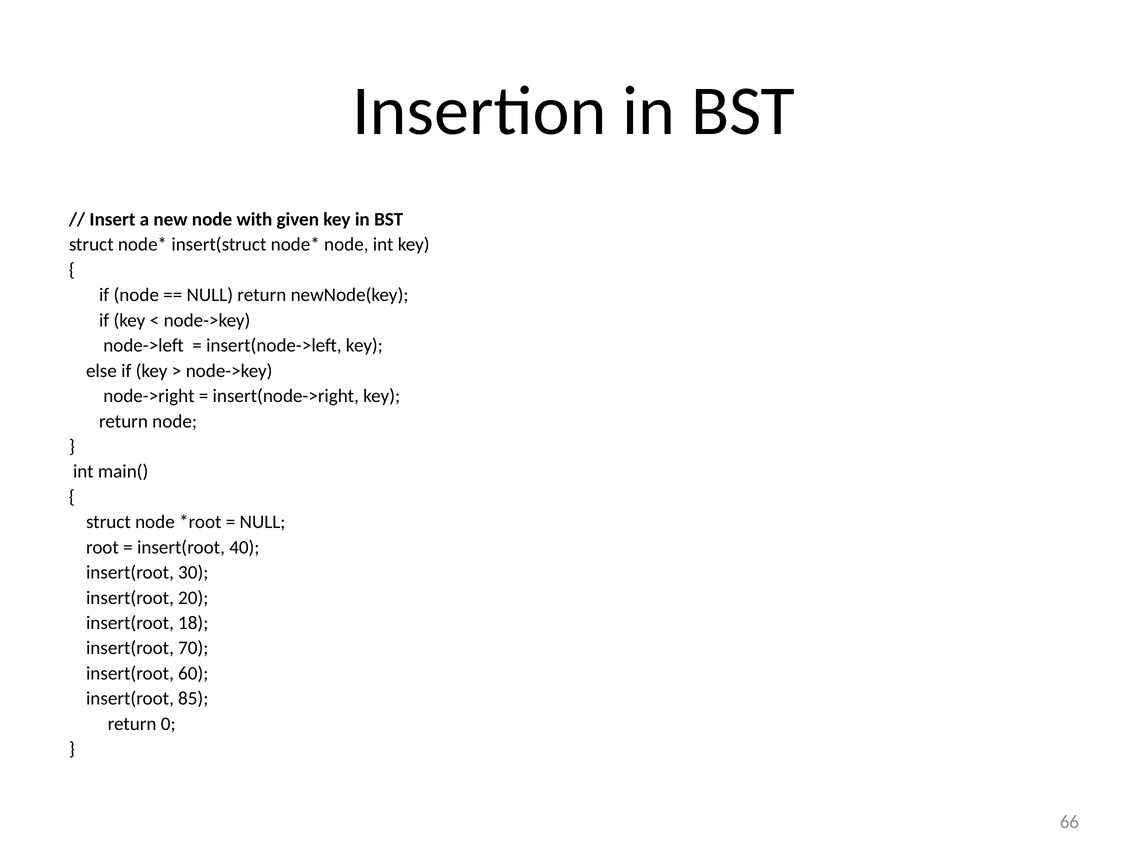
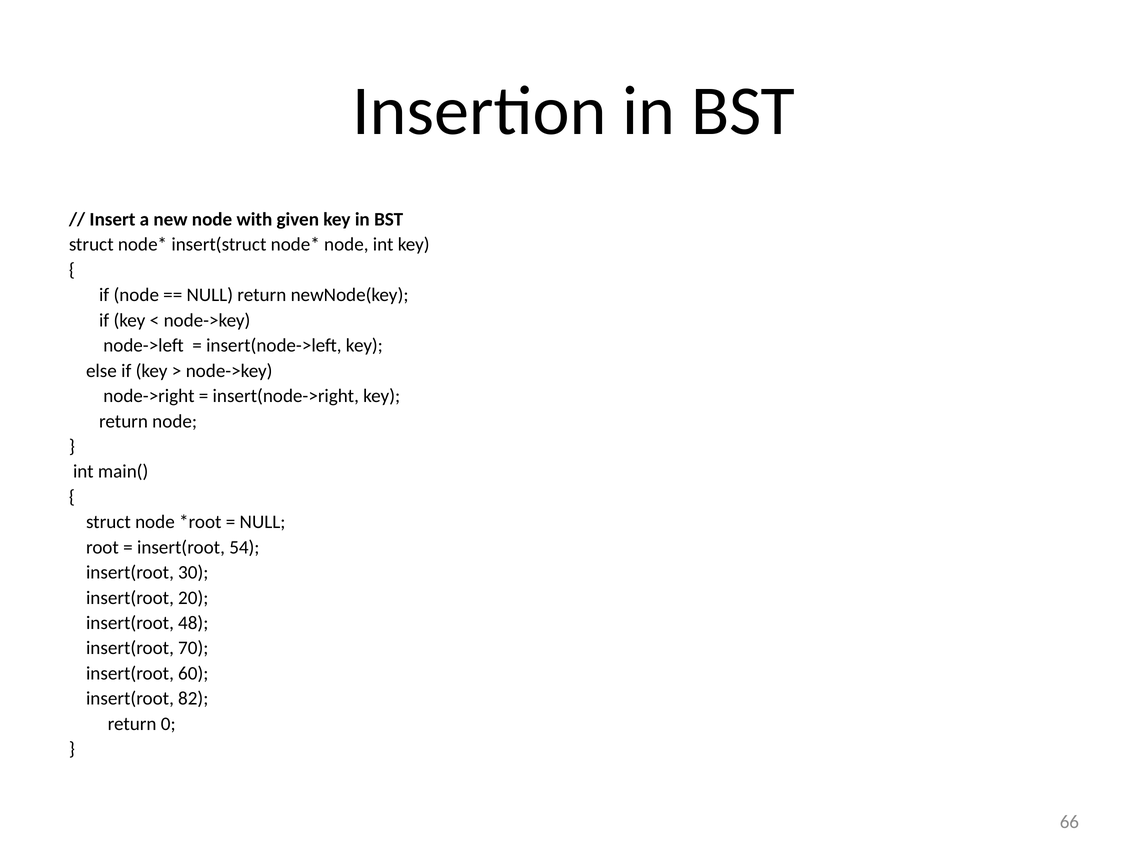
40: 40 -> 54
18: 18 -> 48
85: 85 -> 82
